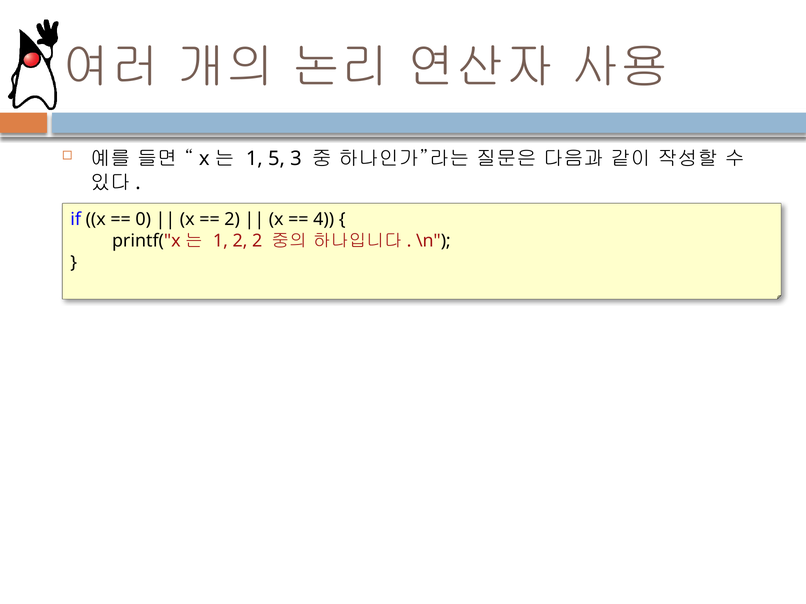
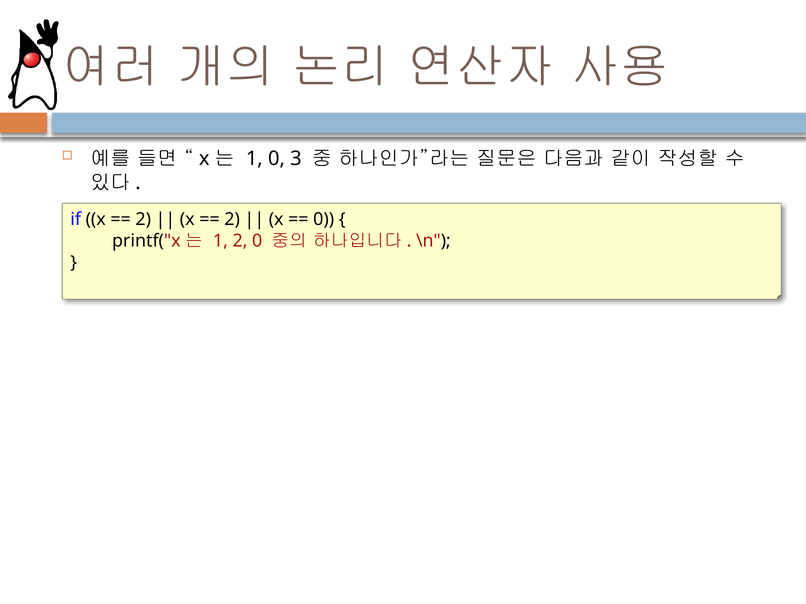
1 5: 5 -> 0
0 at (143, 219): 0 -> 2
4 at (324, 219): 4 -> 0
2 2: 2 -> 0
